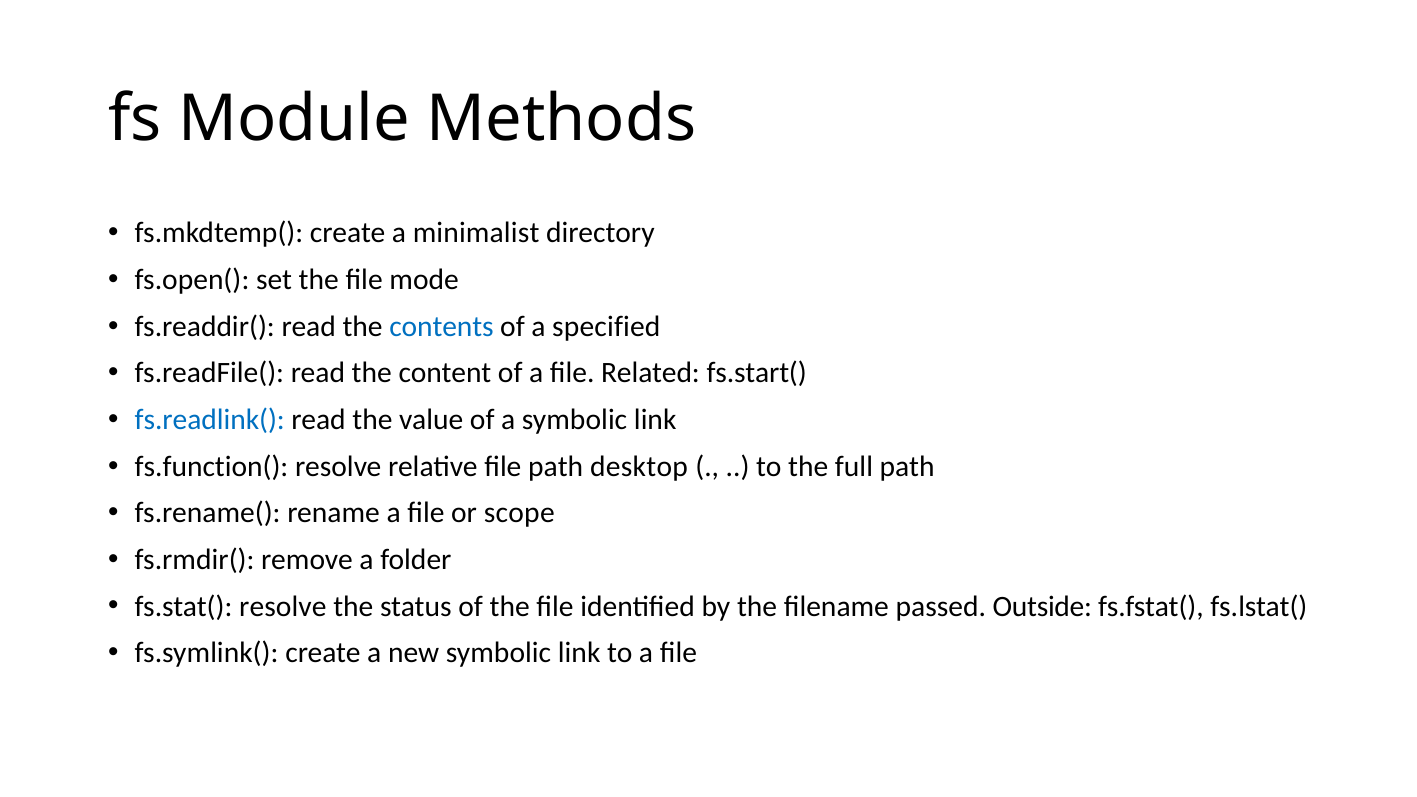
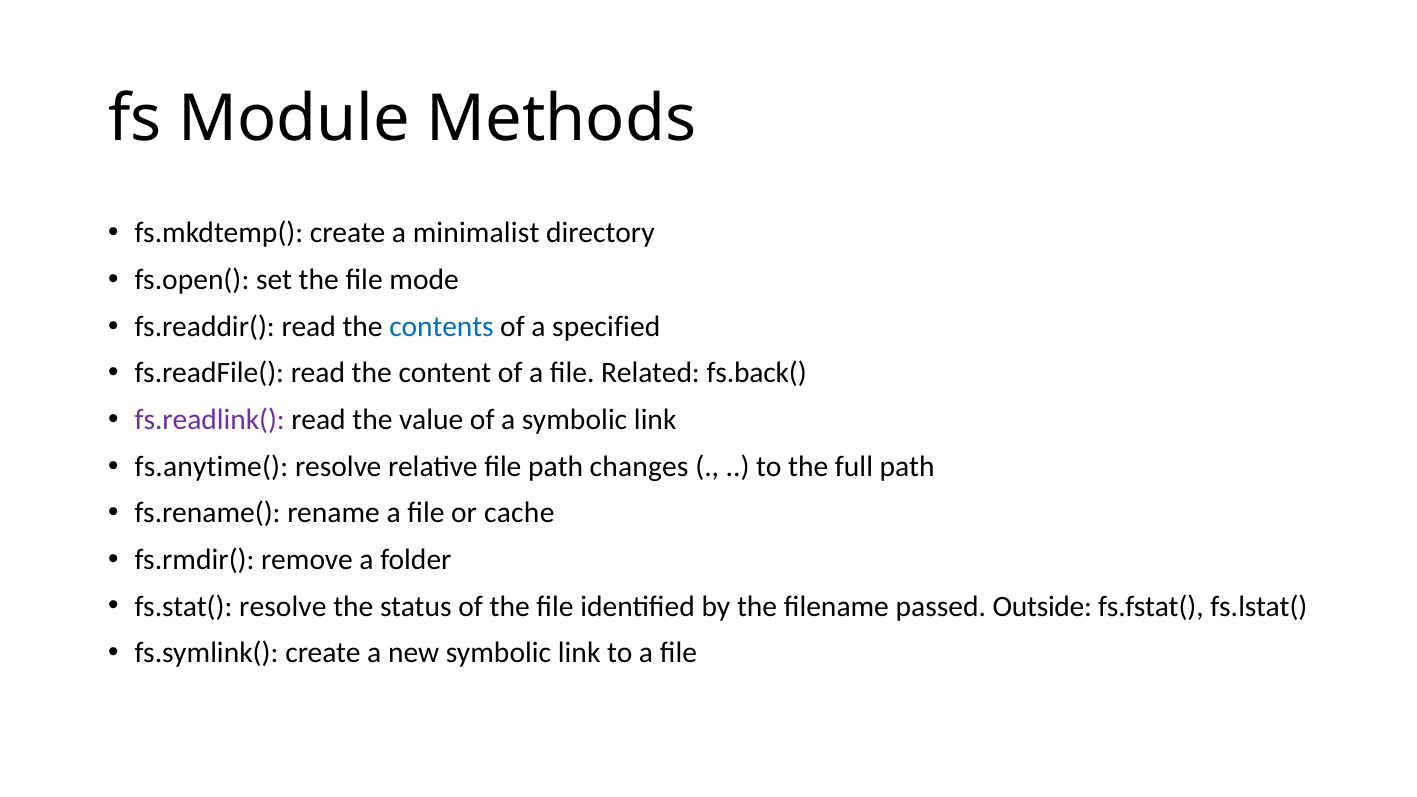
fs.start(: fs.start( -> fs.back(
fs.readlink( colour: blue -> purple
fs.function(: fs.function( -> fs.anytime(
desktop: desktop -> changes
scope: scope -> cache
